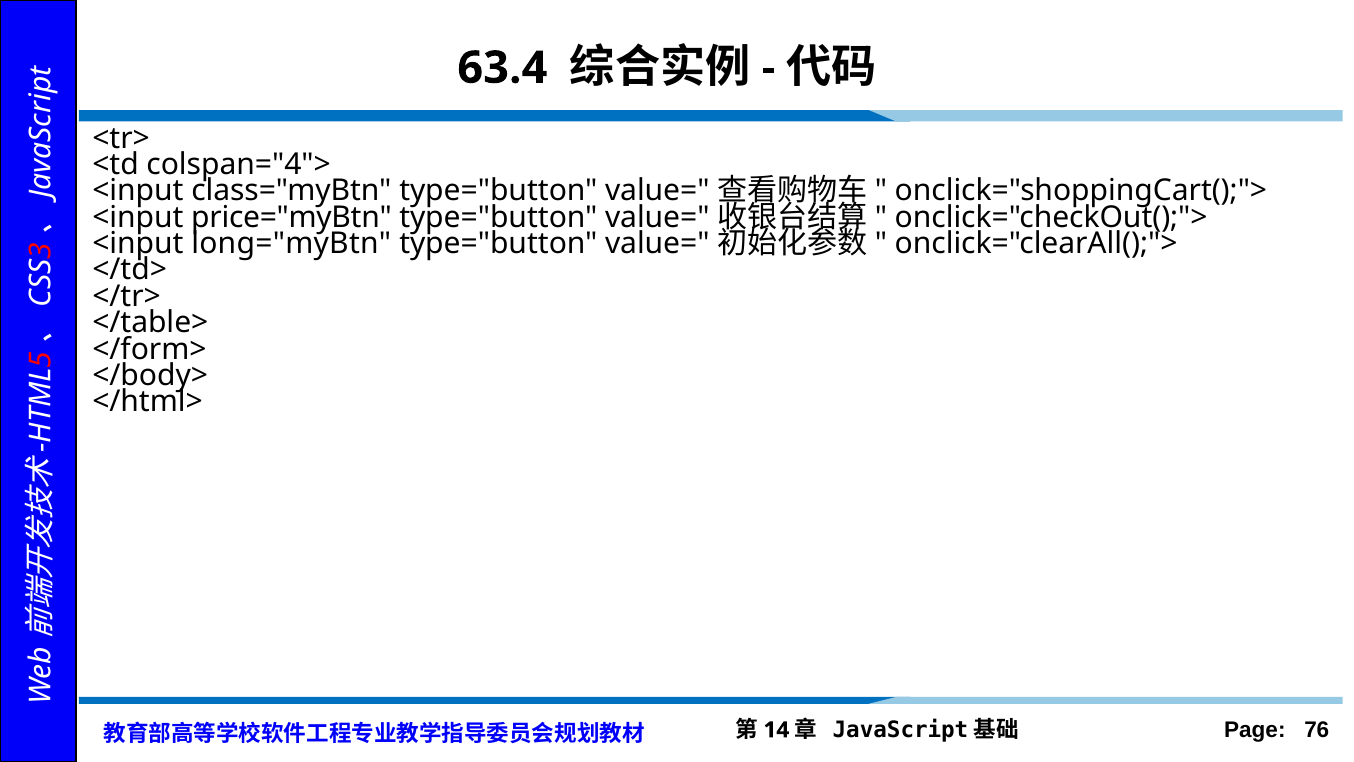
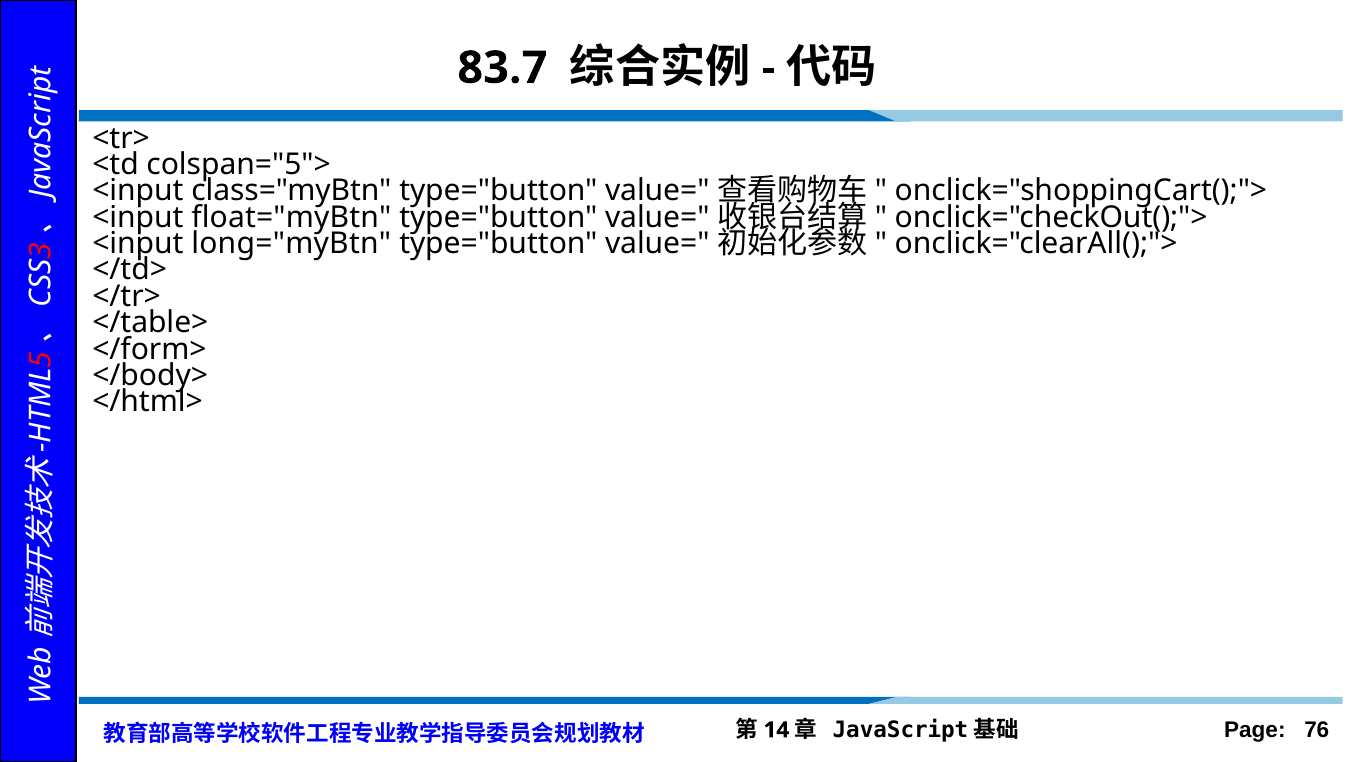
63.4: 63.4 -> 83.7
colspan="4">: colspan="4"> -> colspan="5">
price="myBtn: price="myBtn -> float="myBtn
